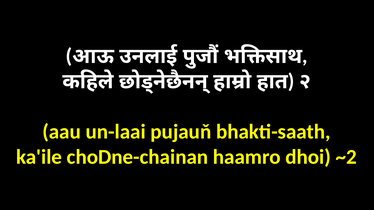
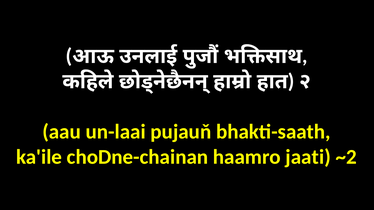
dhoi: dhoi -> jaati
